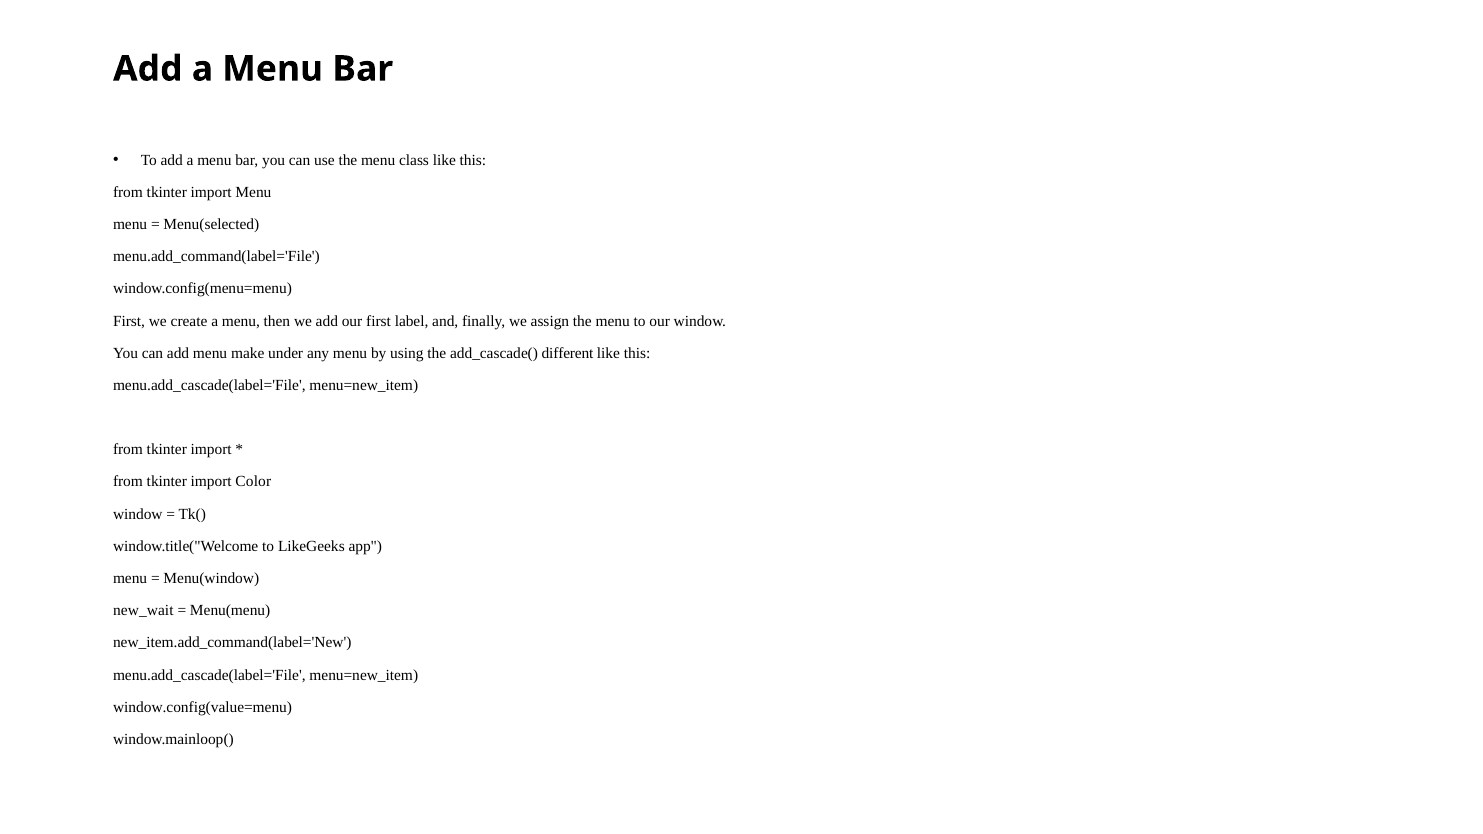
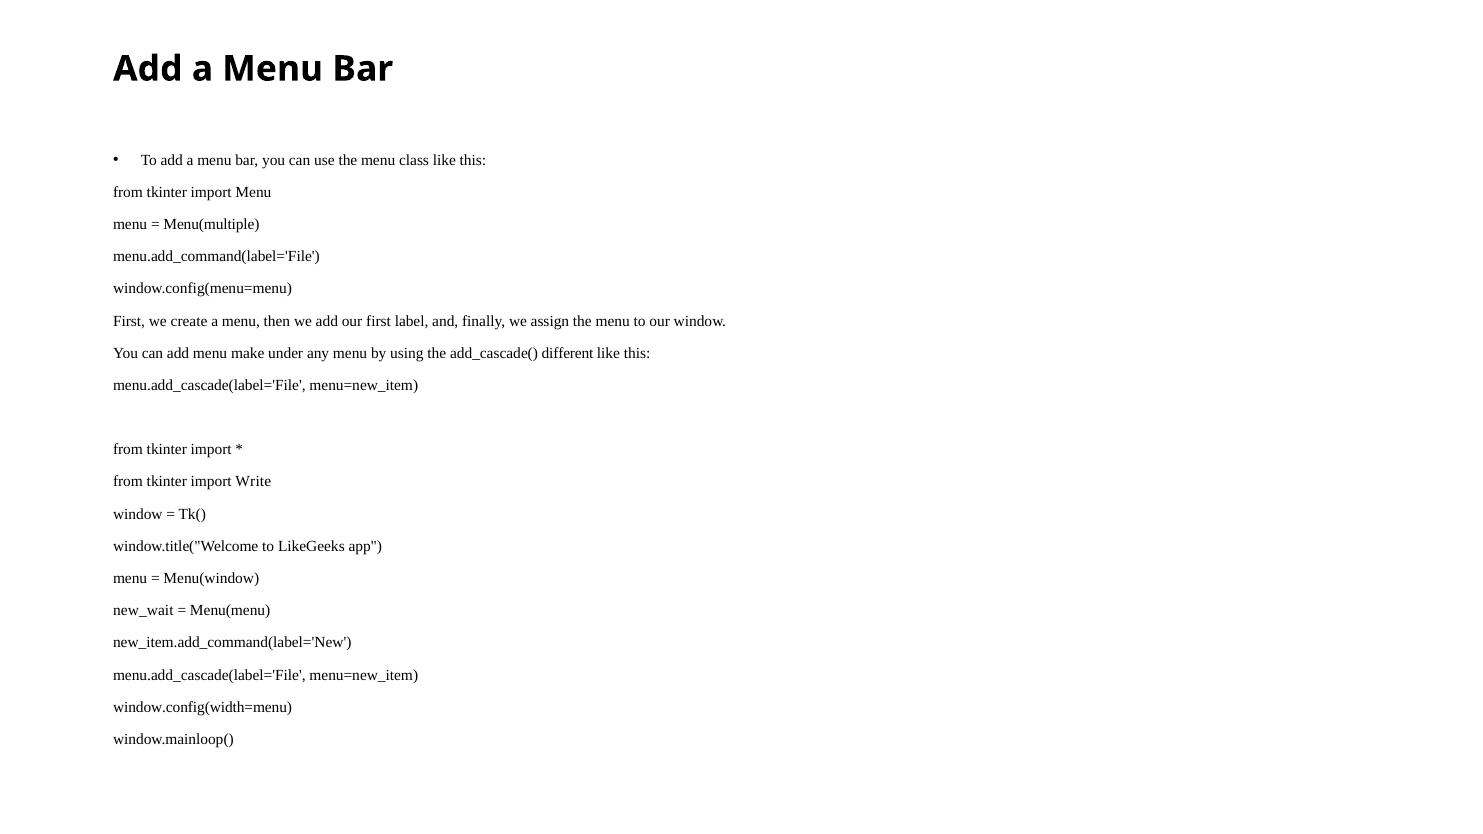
Menu(selected: Menu(selected -> Menu(multiple
Color: Color -> Write
window.config(value=menu: window.config(value=menu -> window.config(width=menu
